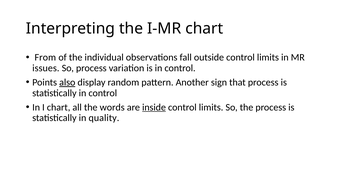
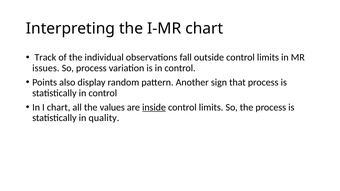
From: From -> Track
also underline: present -> none
words: words -> values
